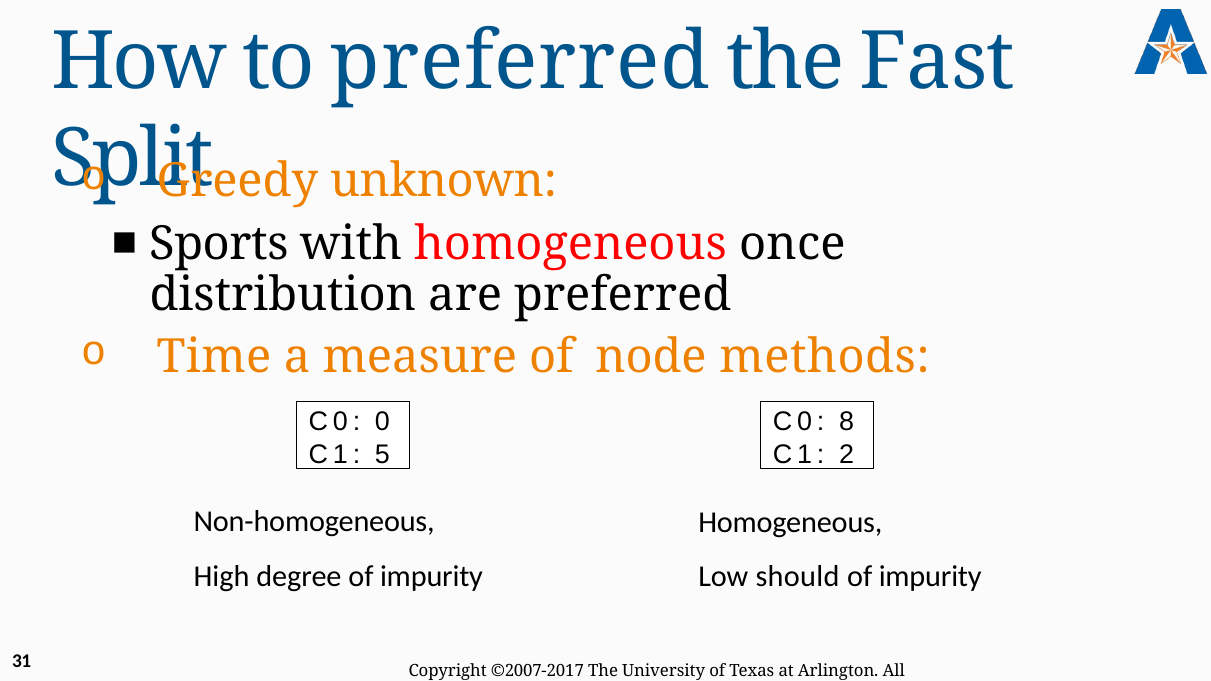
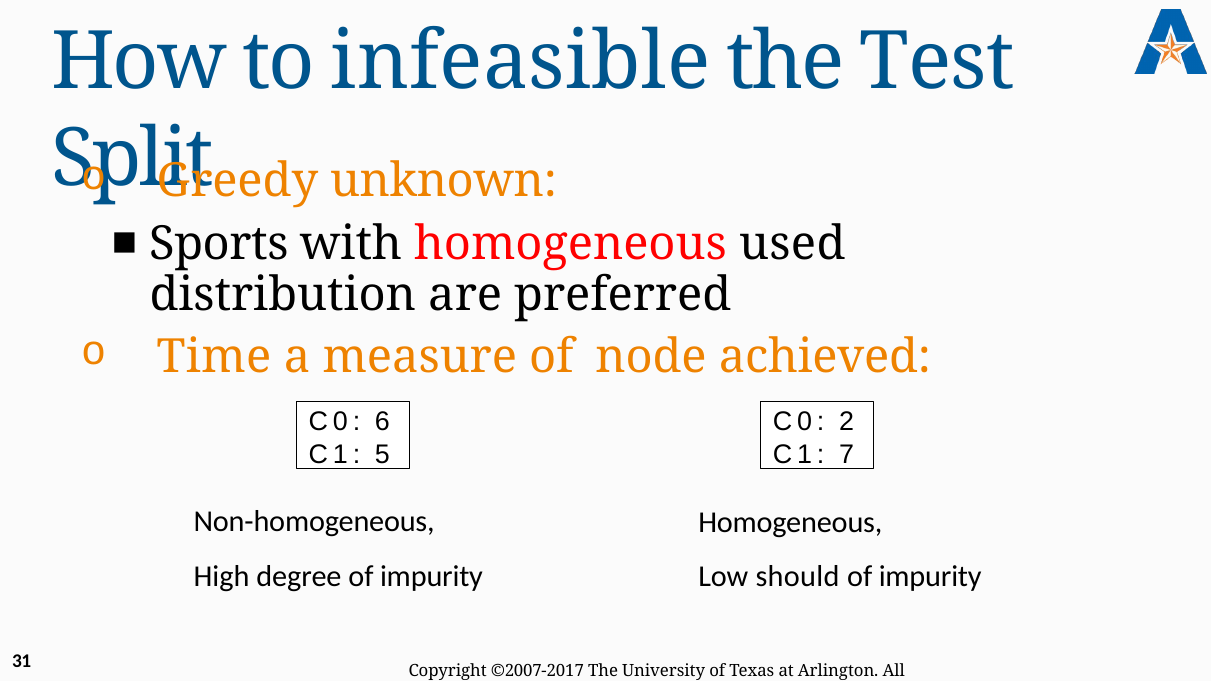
to preferred: preferred -> infeasible
Fast: Fast -> Test
once: once -> used
methods: methods -> achieved
0: 0 -> 6
8: 8 -> 2
2: 2 -> 7
